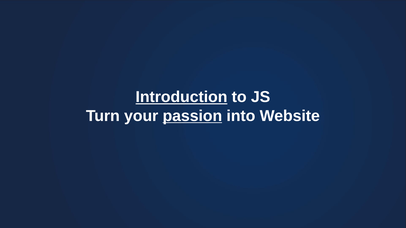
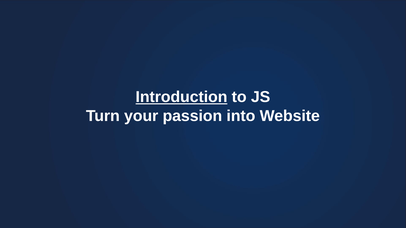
passion underline: present -> none
